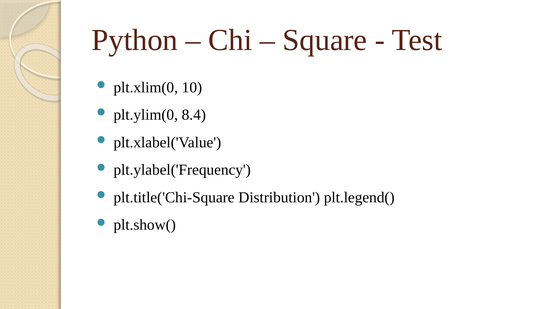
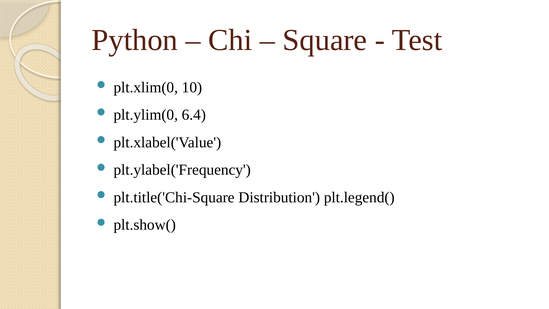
8.4: 8.4 -> 6.4
